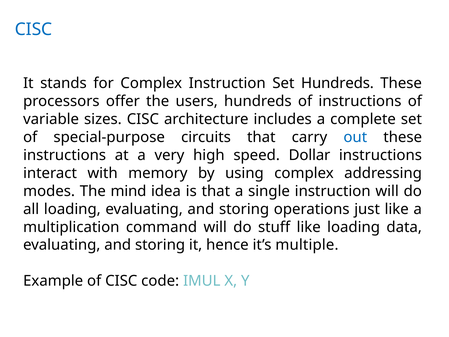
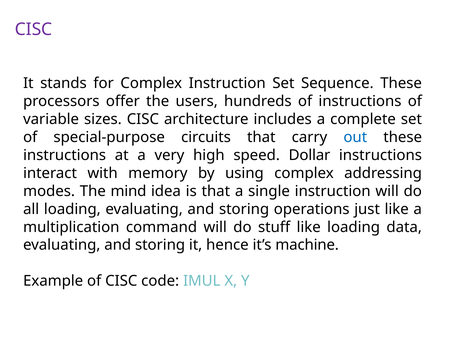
CISC at (34, 29) colour: blue -> purple
Set Hundreds: Hundreds -> Sequence
multiple: multiple -> machine
